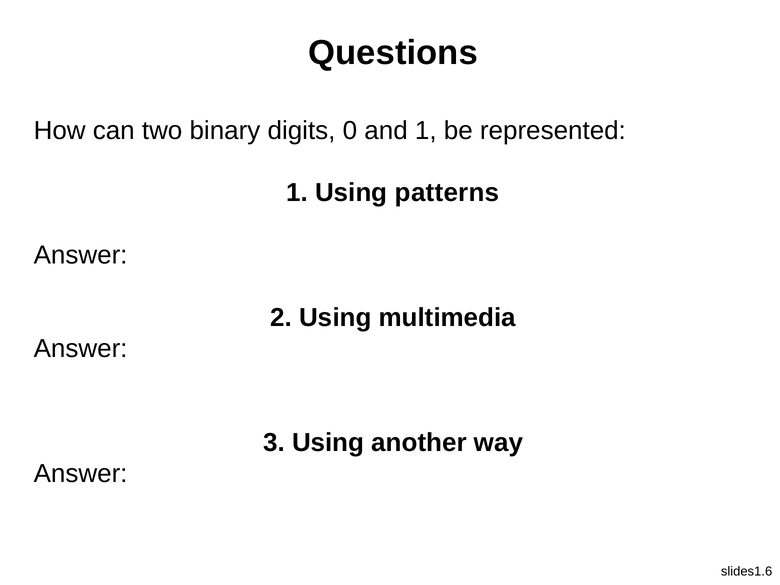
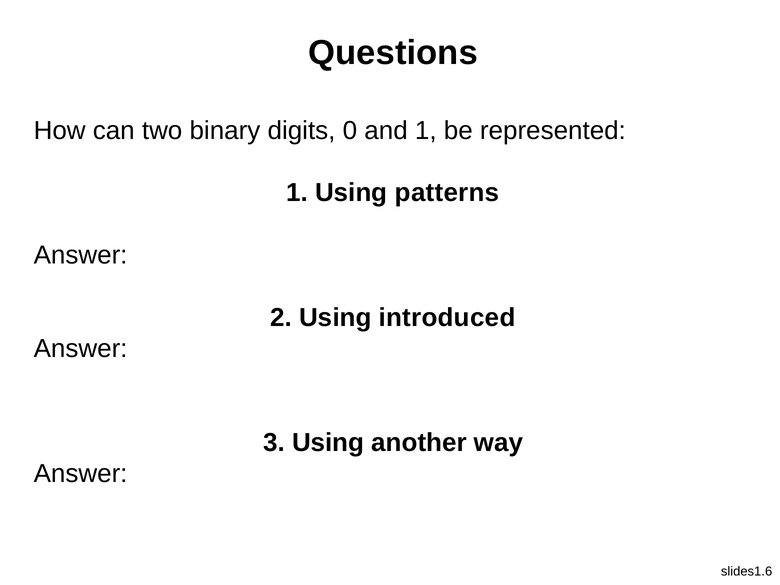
multimedia: multimedia -> introduced
